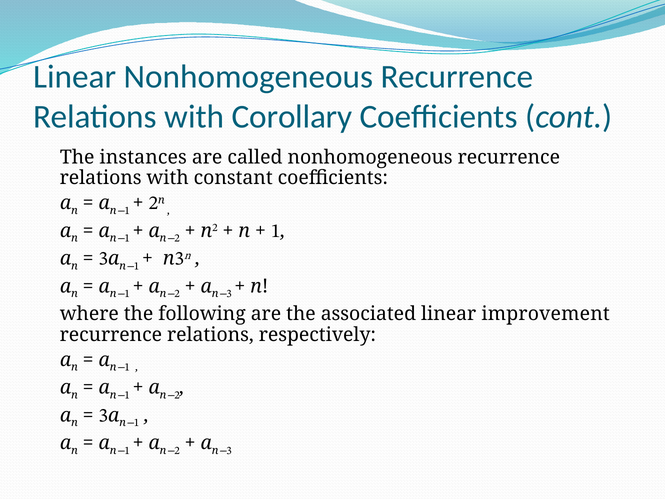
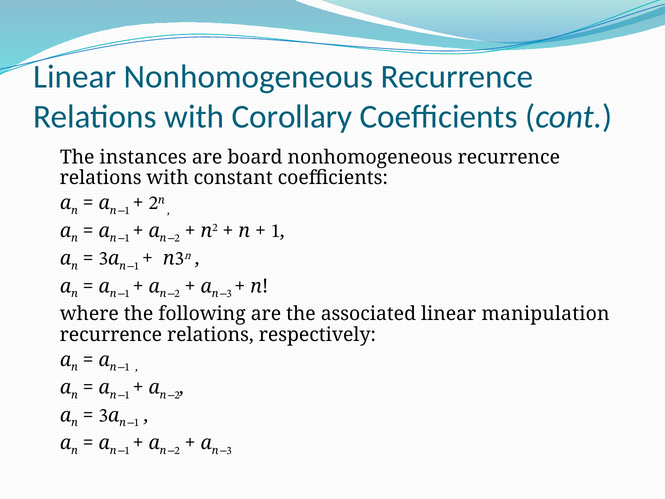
called: called -> board
improvement: improvement -> manipulation
